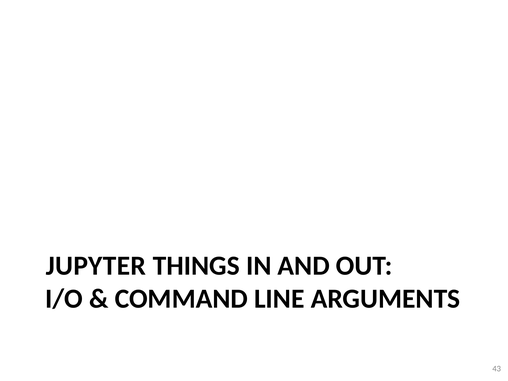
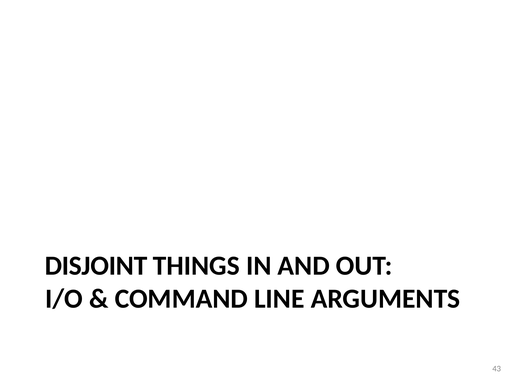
JUPYTER: JUPYTER -> DISJOINT
